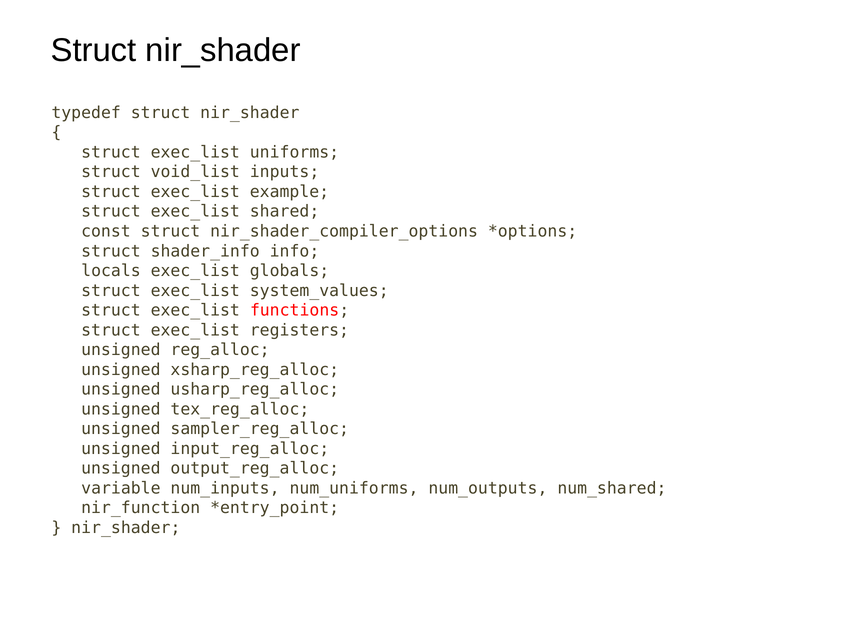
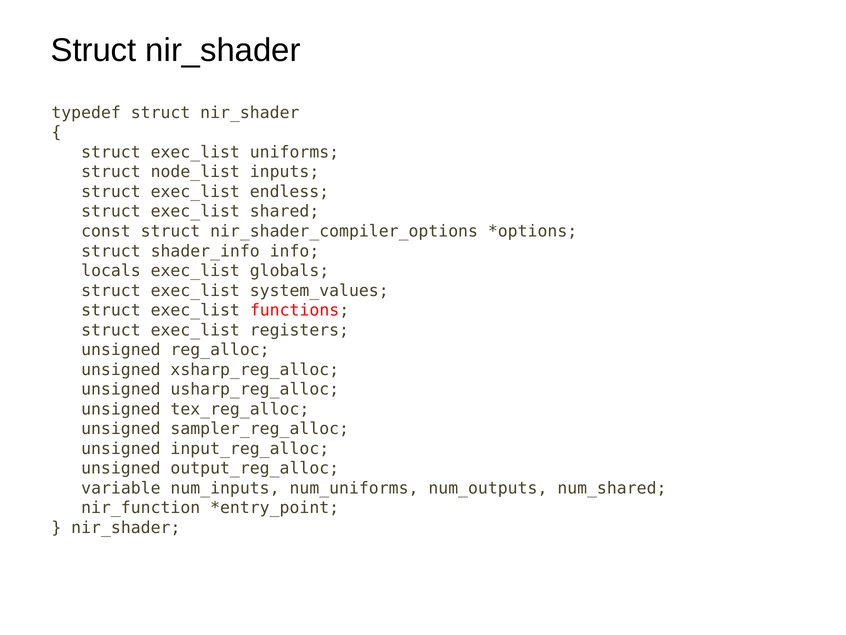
void_list: void_list -> node_list
example: example -> endless
